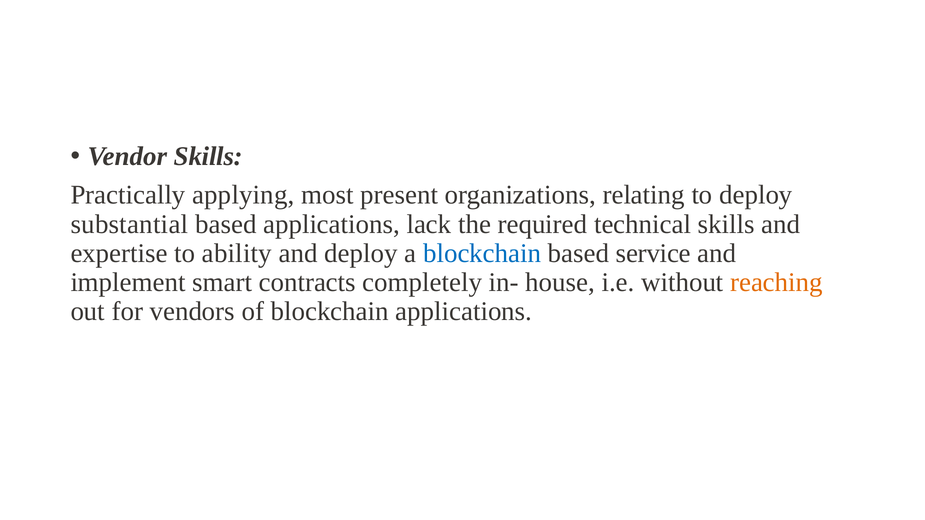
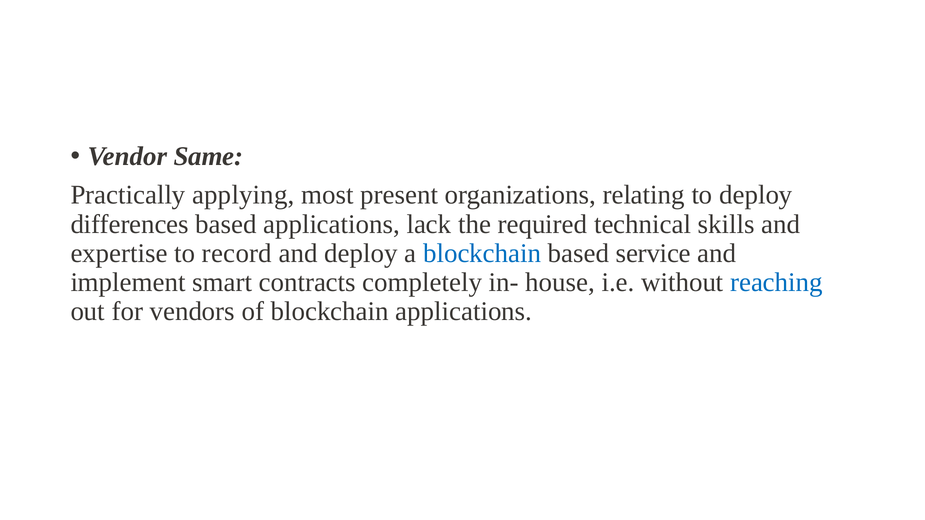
Vendor Skills: Skills -> Same
substantial: substantial -> differences
ability: ability -> record
reaching colour: orange -> blue
